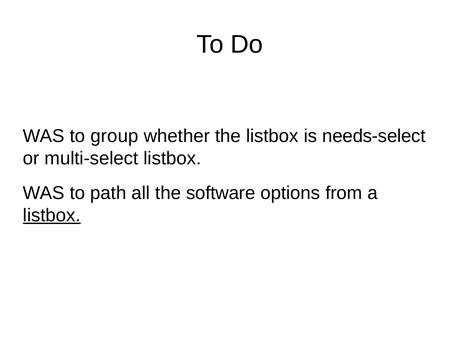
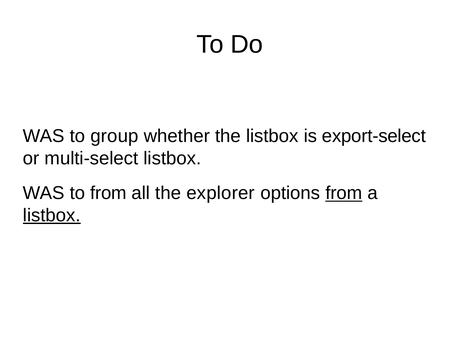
needs-select: needs-select -> export-select
to path: path -> from
software: software -> explorer
from at (344, 193) underline: none -> present
